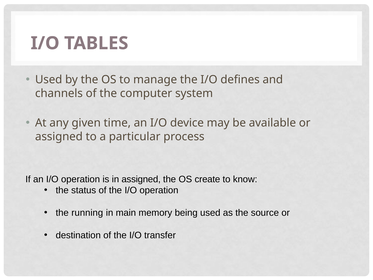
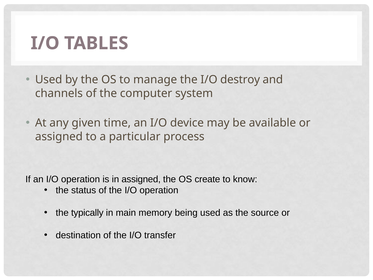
defines: defines -> destroy
running: running -> typically
